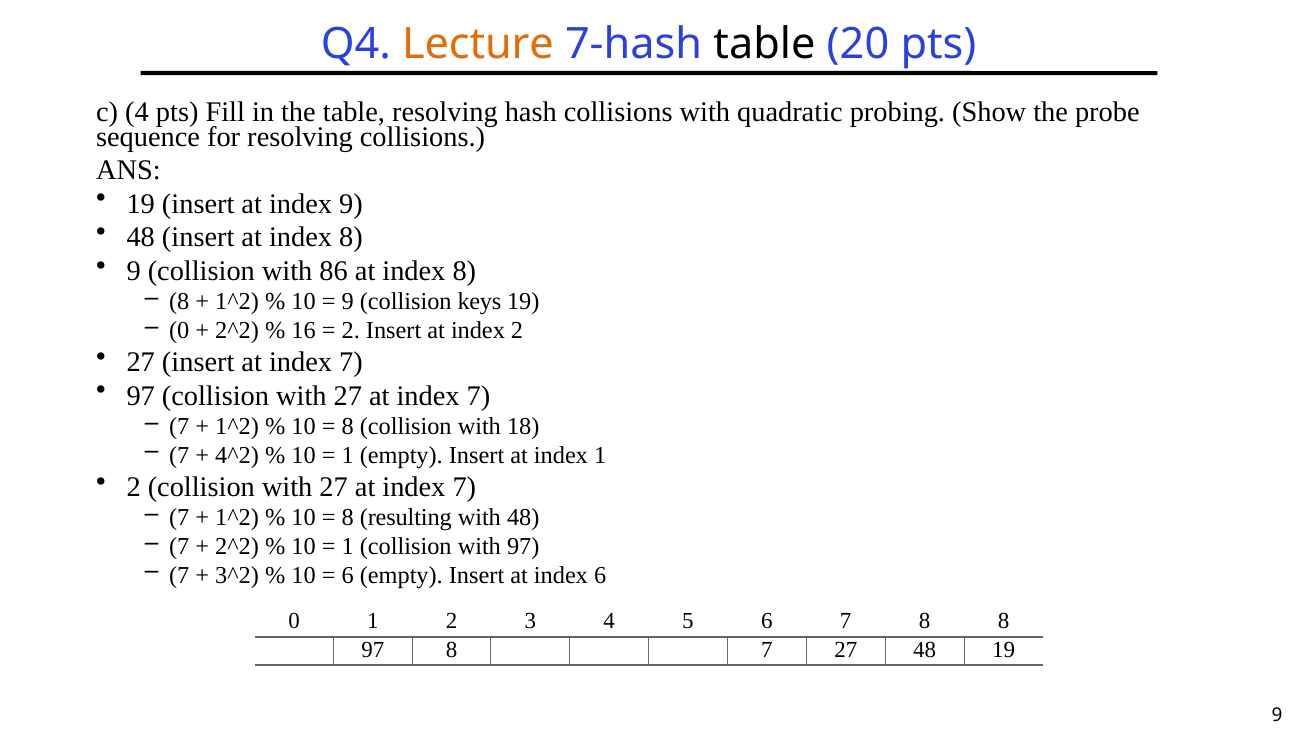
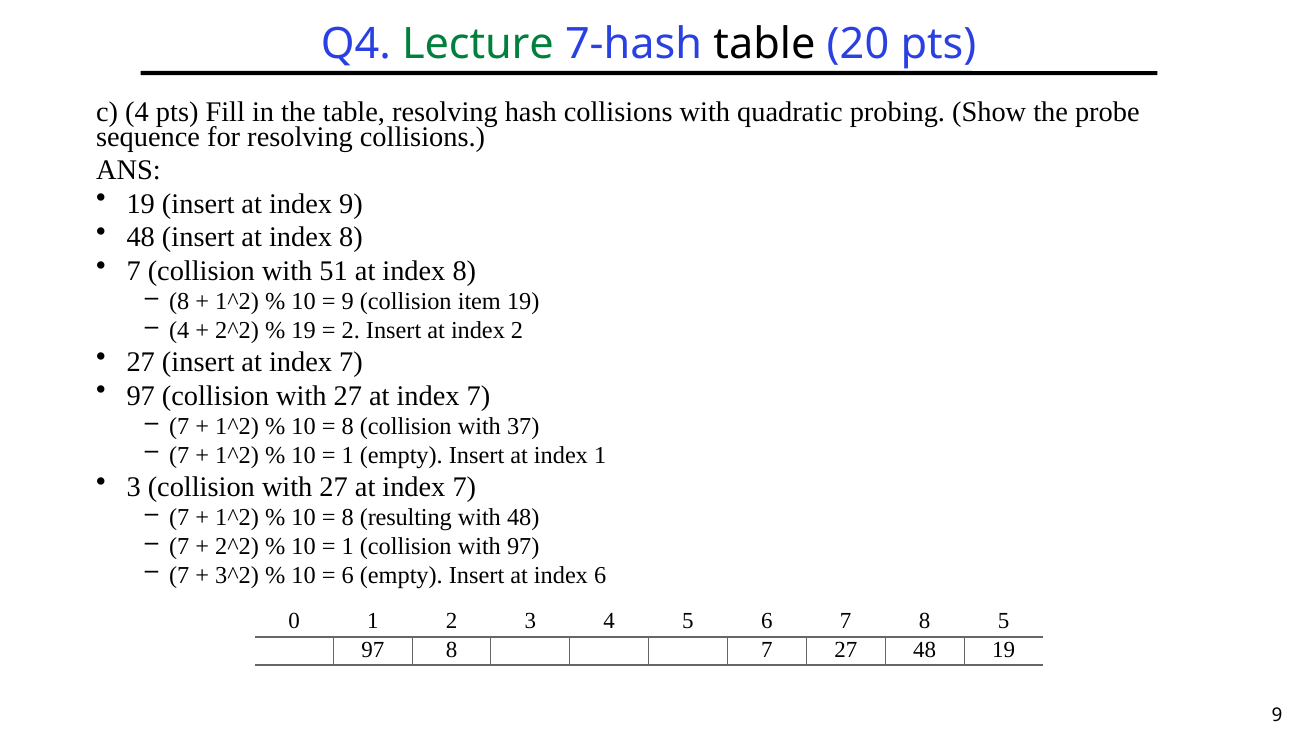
Lecture colour: orange -> green
9 at (134, 271): 9 -> 7
86: 86 -> 51
keys: keys -> item
0 at (179, 331): 0 -> 4
16 at (304, 331): 16 -> 19
18: 18 -> 37
4^2 at (237, 456): 4^2 -> 1^2
2 at (134, 487): 2 -> 3
8 8: 8 -> 5
